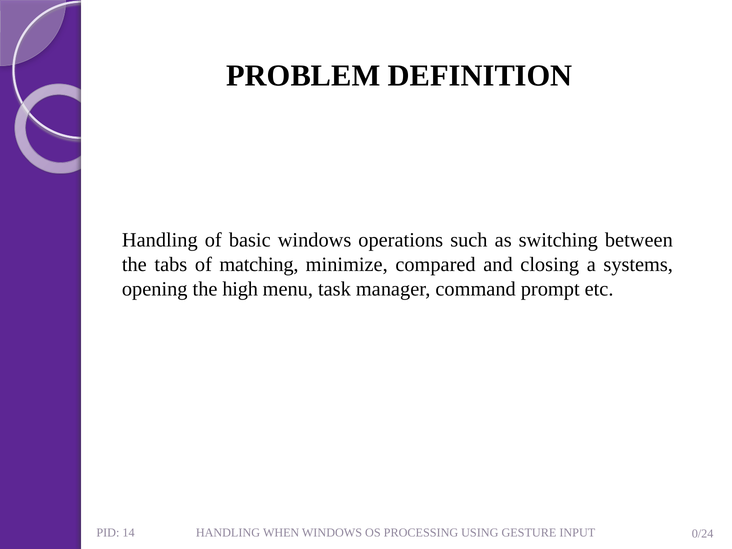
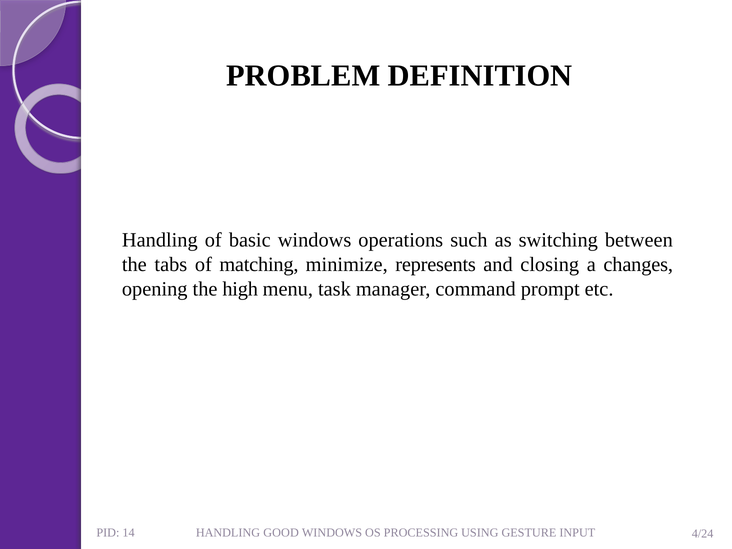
compared: compared -> represents
systems: systems -> changes
WHEN: WHEN -> GOOD
0/24: 0/24 -> 4/24
